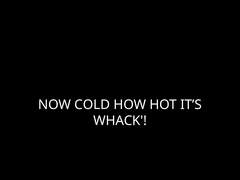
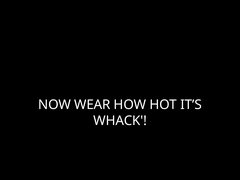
COLD: COLD -> WEAR
